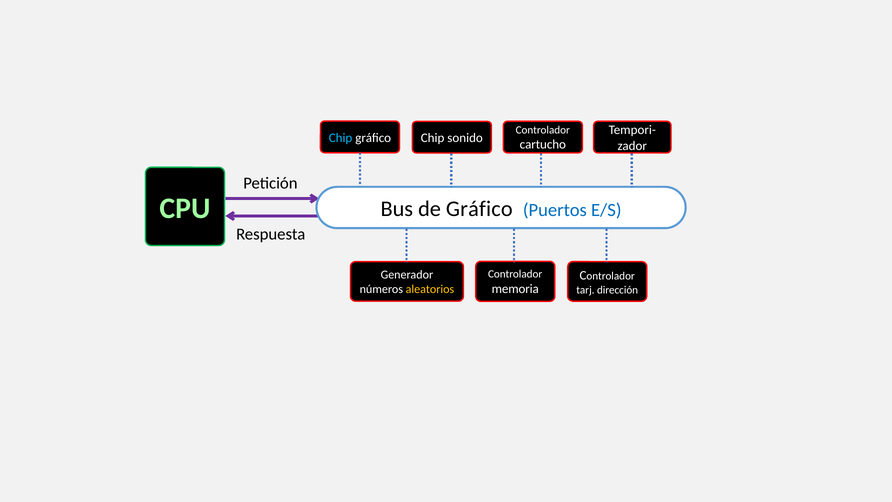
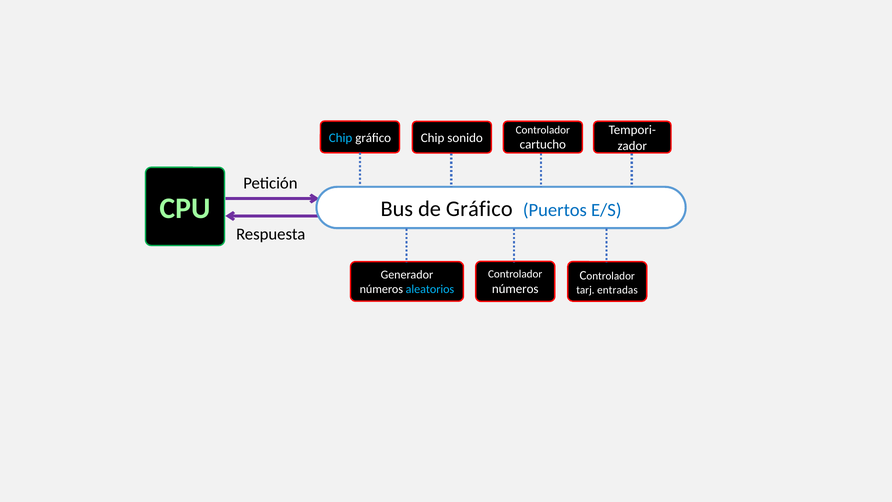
memoria at (515, 289): memoria -> números
aleatorios colour: yellow -> light blue
dirección: dirección -> entradas
